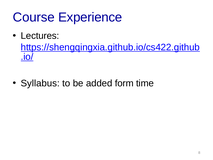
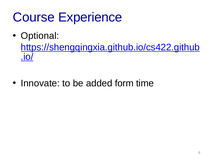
Lectures: Lectures -> Optional
Syllabus: Syllabus -> Innovate
